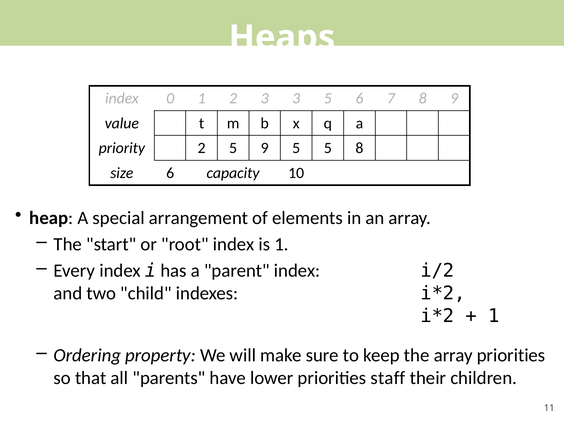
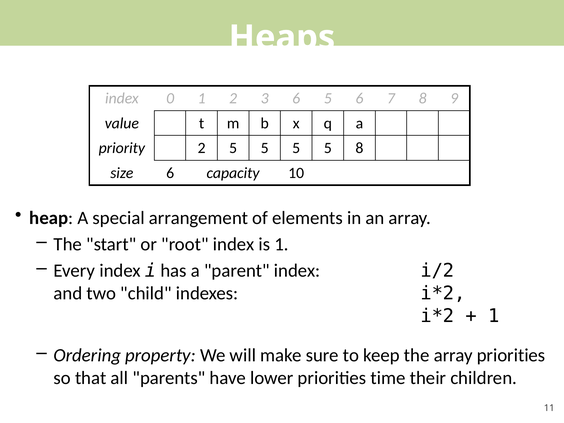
3 3: 3 -> 6
2 5 9: 9 -> 5
staff: staff -> time
